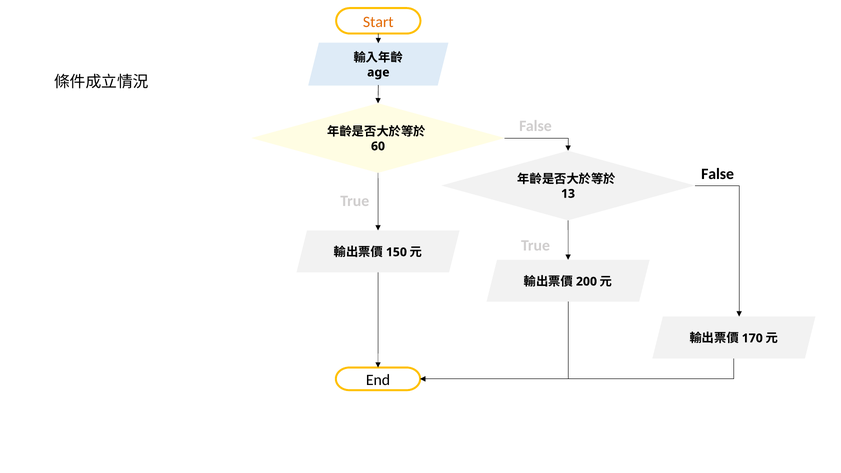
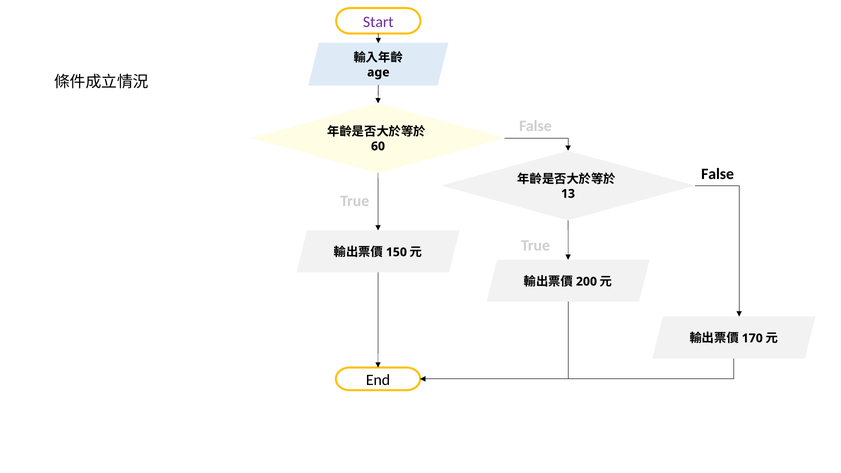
Start colour: orange -> purple
